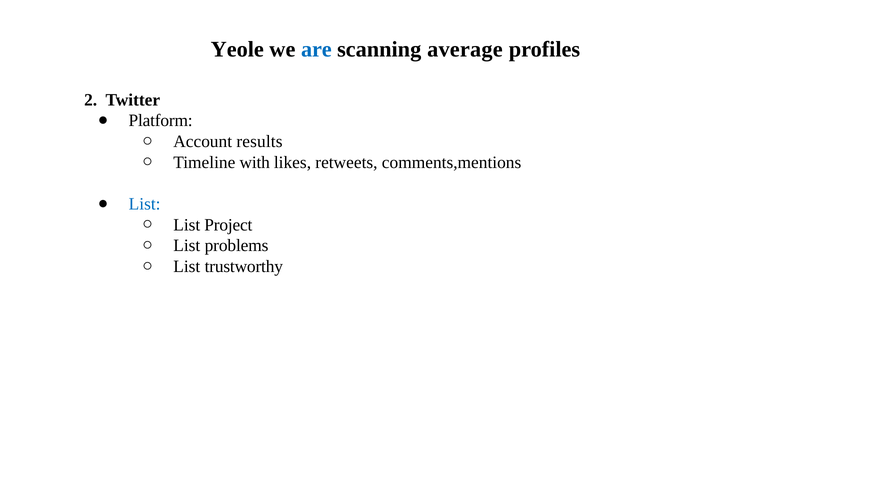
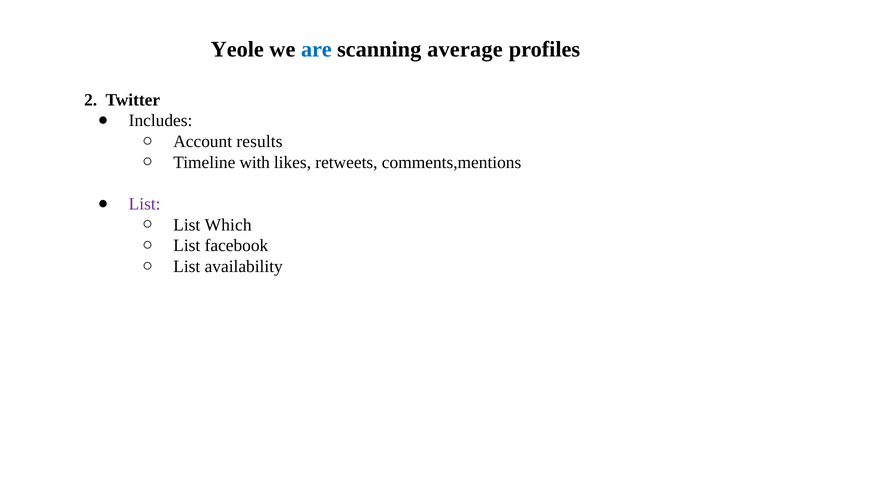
Platform: Platform -> Includes
List at (145, 204) colour: blue -> purple
Project: Project -> Which
problems: problems -> facebook
trustworthy: trustworthy -> availability
